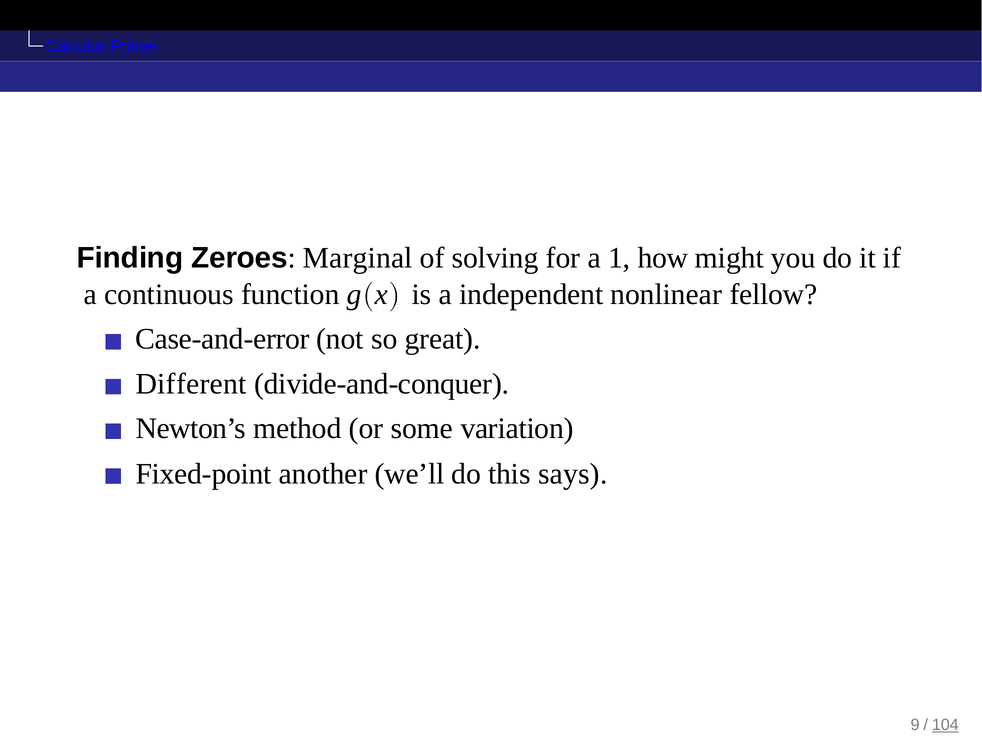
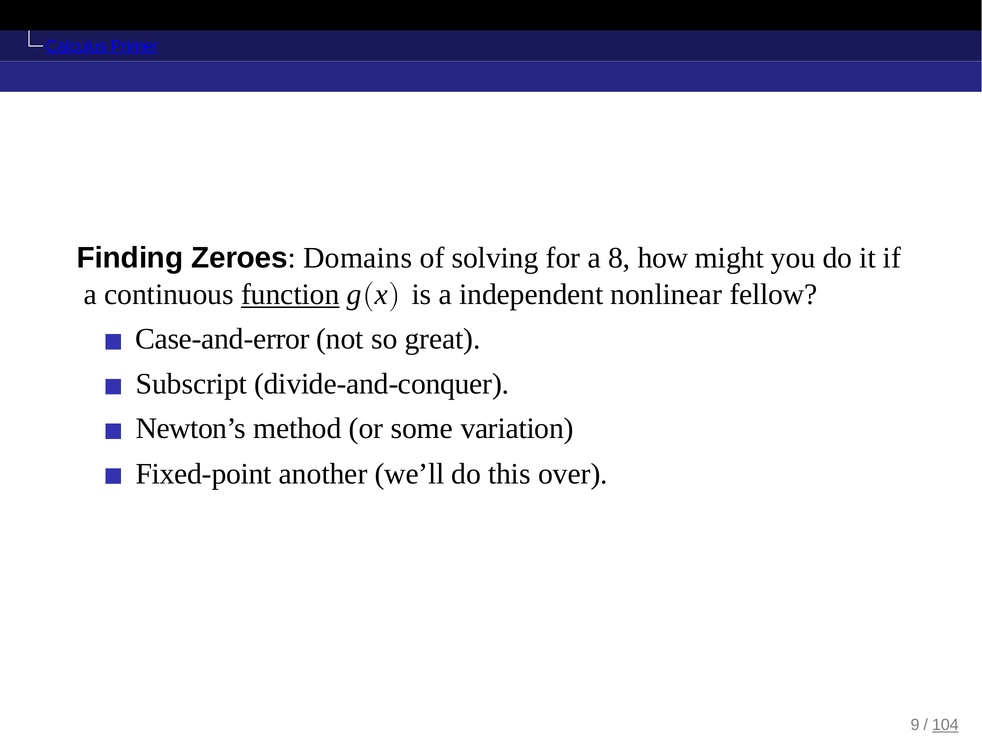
Marginal: Marginal -> Domains
1: 1 -> 8
function underline: none -> present
Different: Different -> Subscript
says: says -> over
